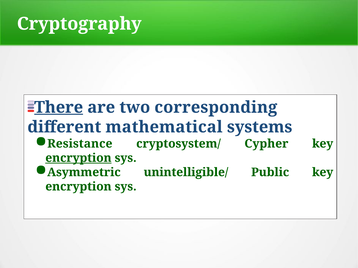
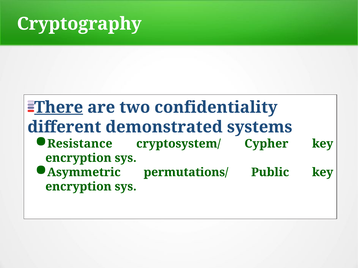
corresponding: corresponding -> confidentiality
mathematical: mathematical -> demonstrated
encryption at (78, 158) underline: present -> none
unintelligible/: unintelligible/ -> permutations/
